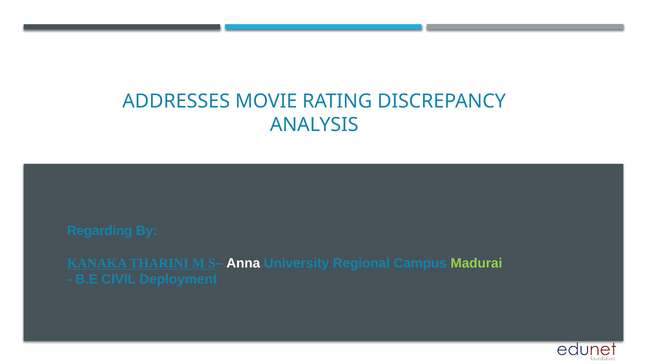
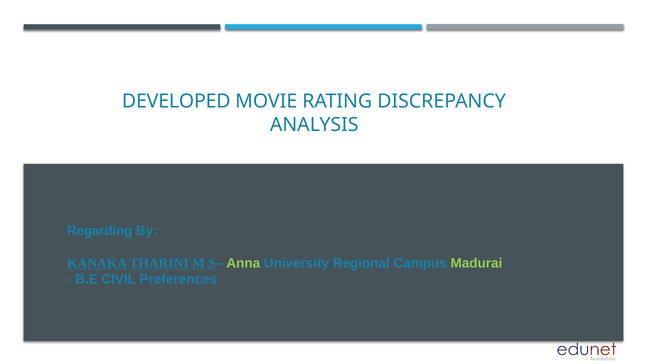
ADDRESSES: ADDRESSES -> DEVELOPED
Anna colour: white -> light green
Deployment: Deployment -> Preferences
